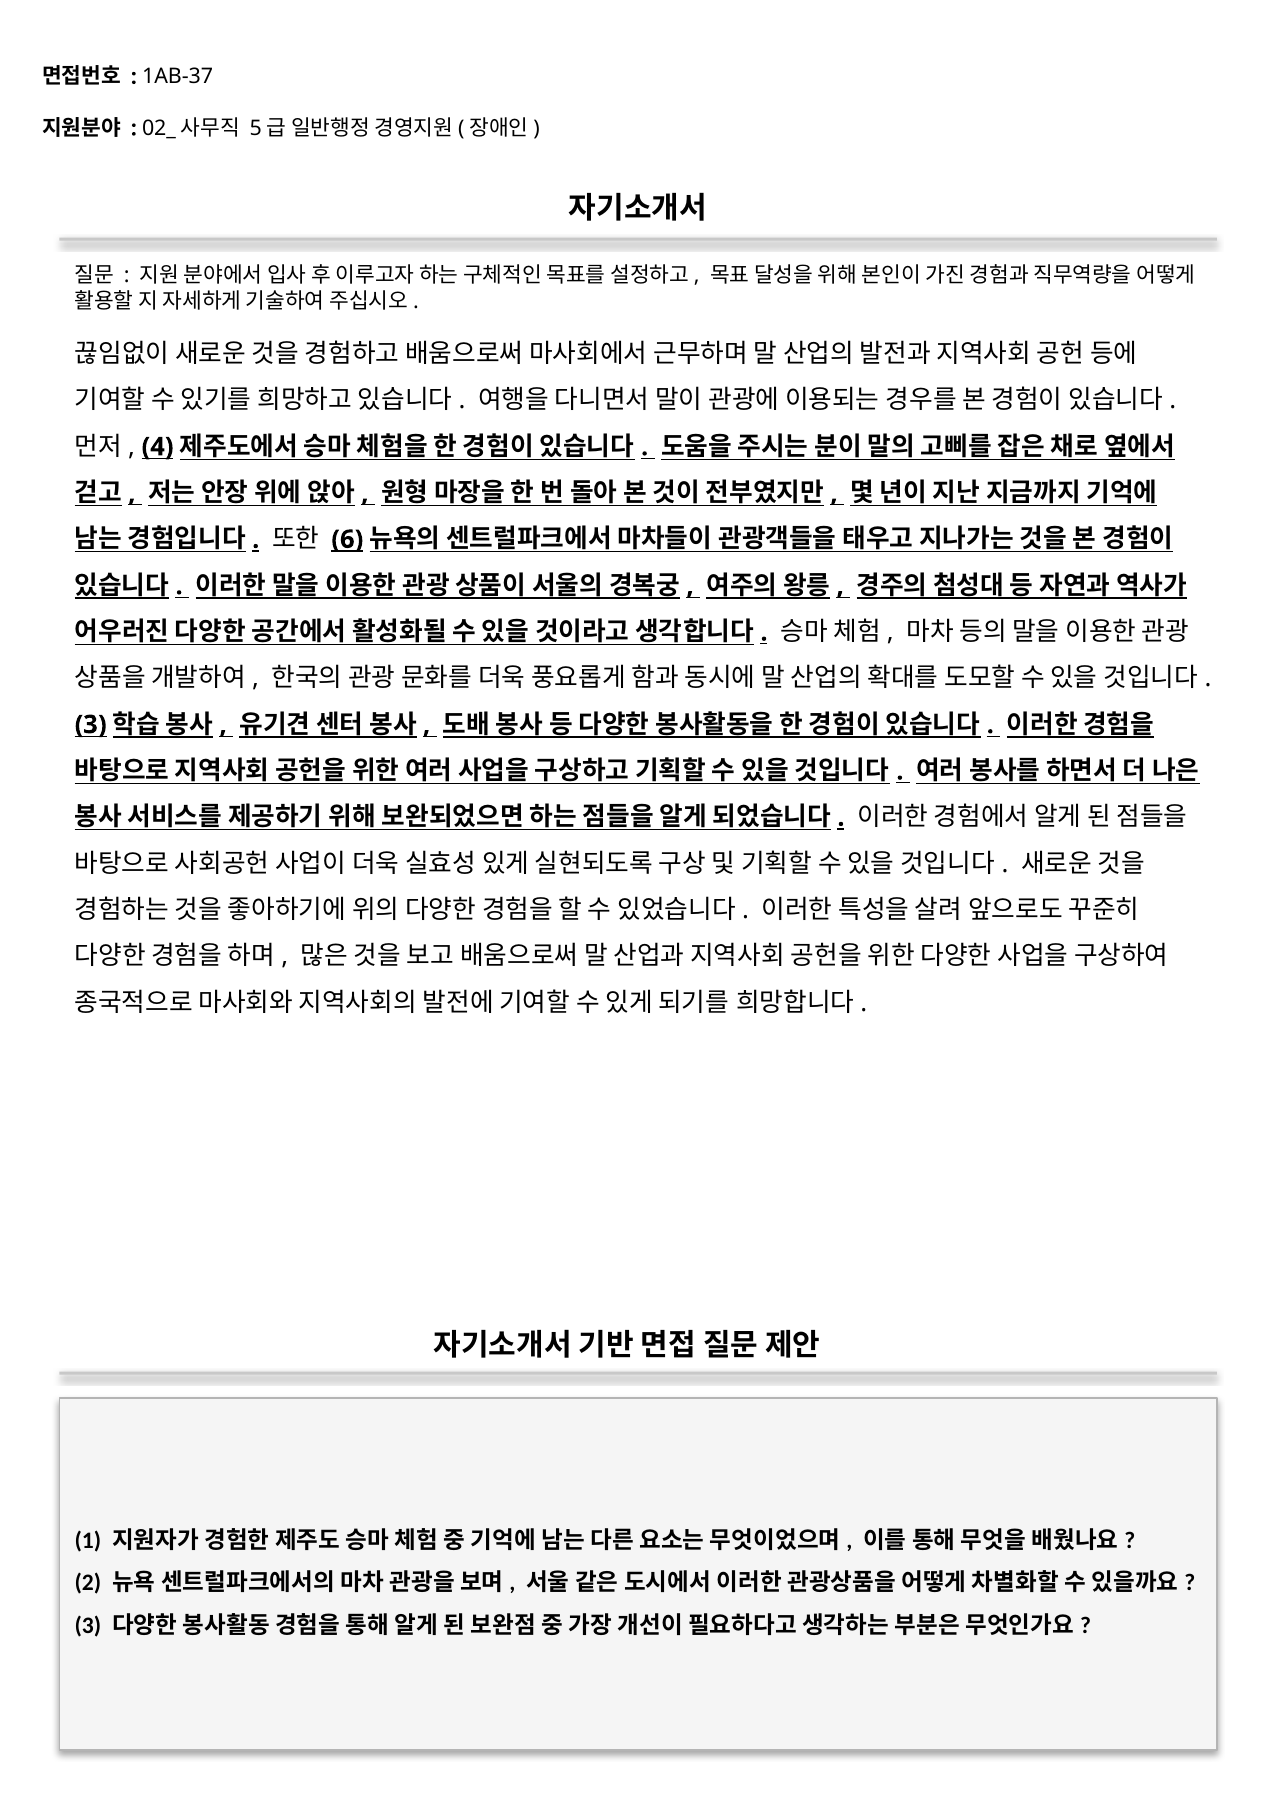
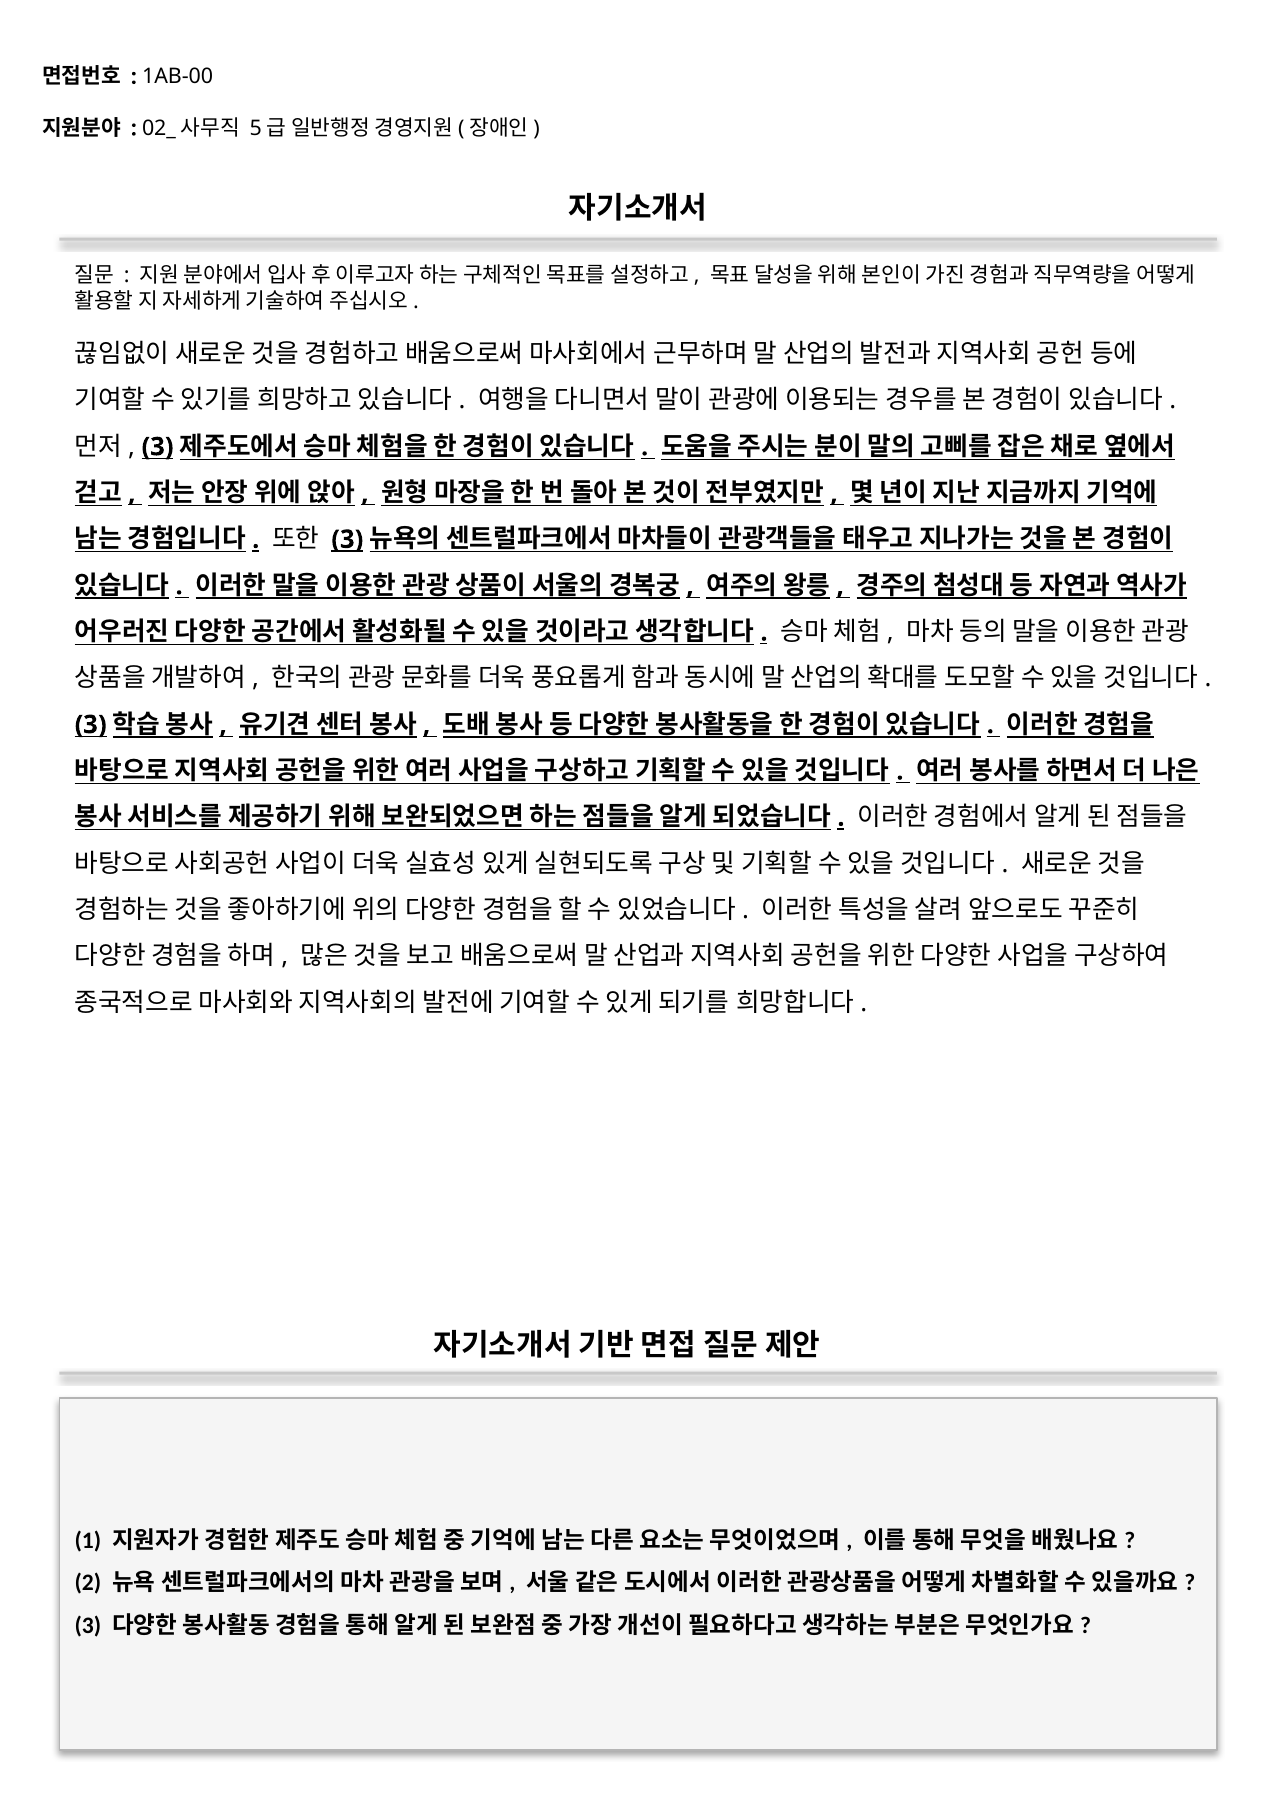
1AB-37: 1AB-37 -> 1AB-00
4 at (158, 447): 4 -> 3
6 at (347, 539): 6 -> 3
